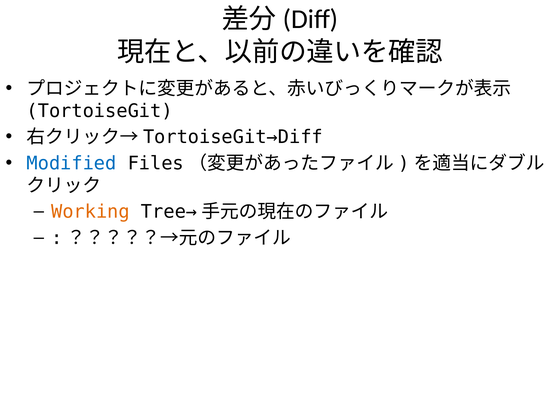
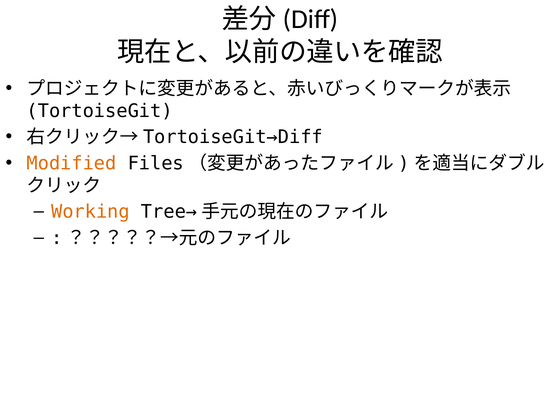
Modified colour: blue -> orange
